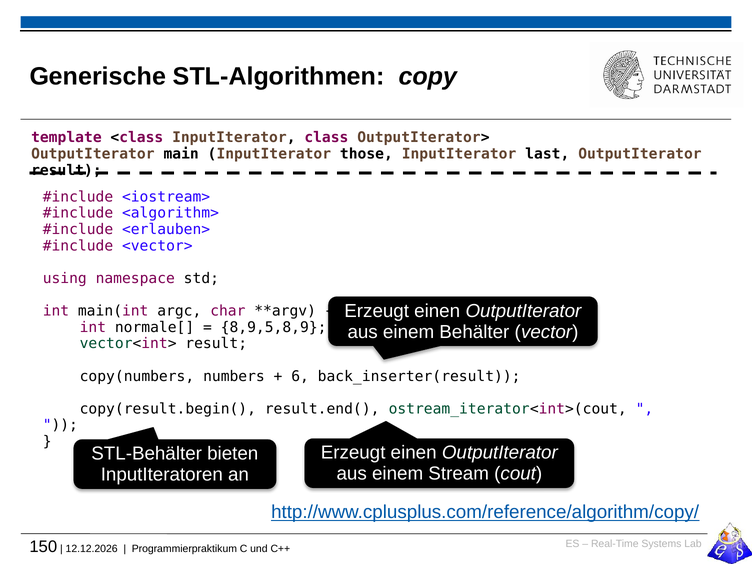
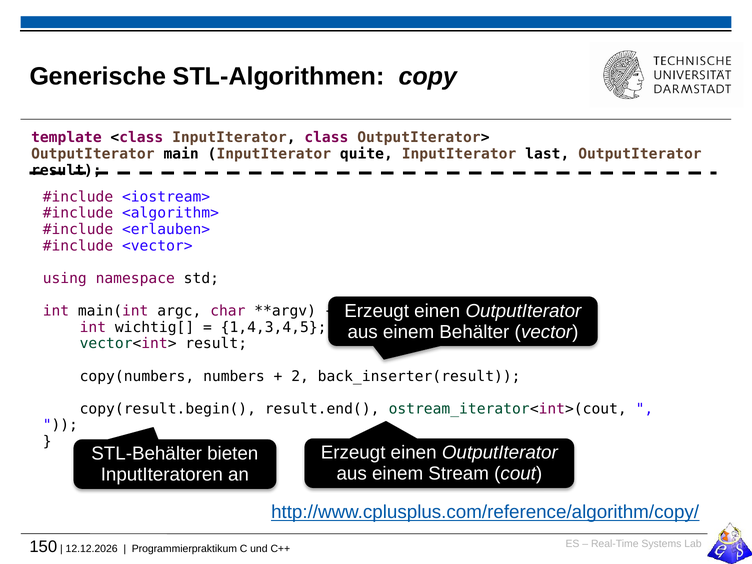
those: those -> quite
normale[: normale[ -> wichtig[
8,9,5,8,9: 8,9,5,8,9 -> 1,4,3,4,5
6: 6 -> 2
